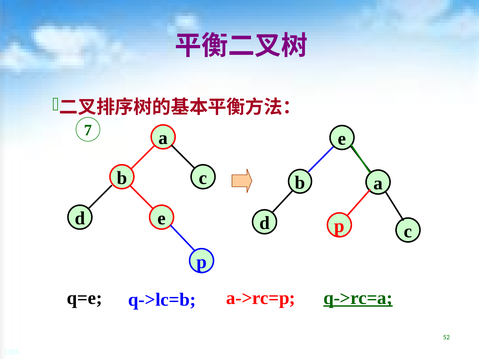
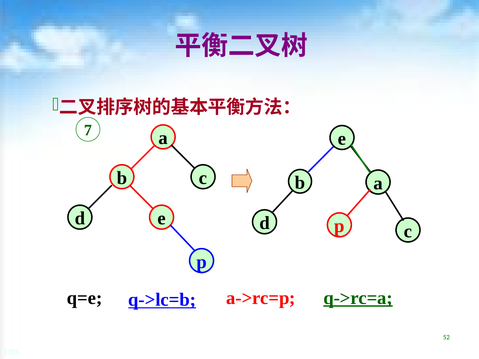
q->lc=b underline: none -> present
